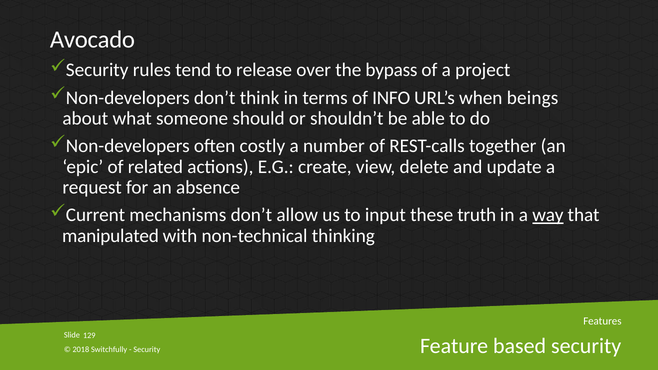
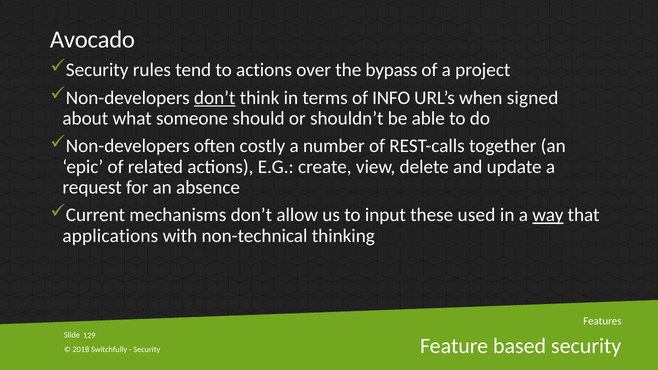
to release: release -> actions
don’t at (215, 98) underline: none -> present
beings: beings -> signed
truth: truth -> used
manipulated: manipulated -> applications
